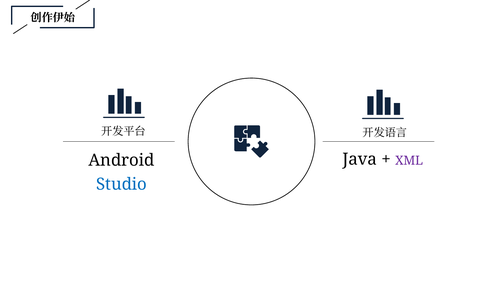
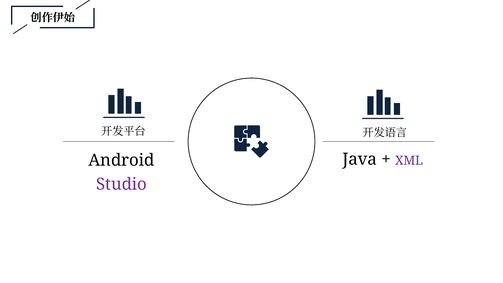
Studio colour: blue -> purple
